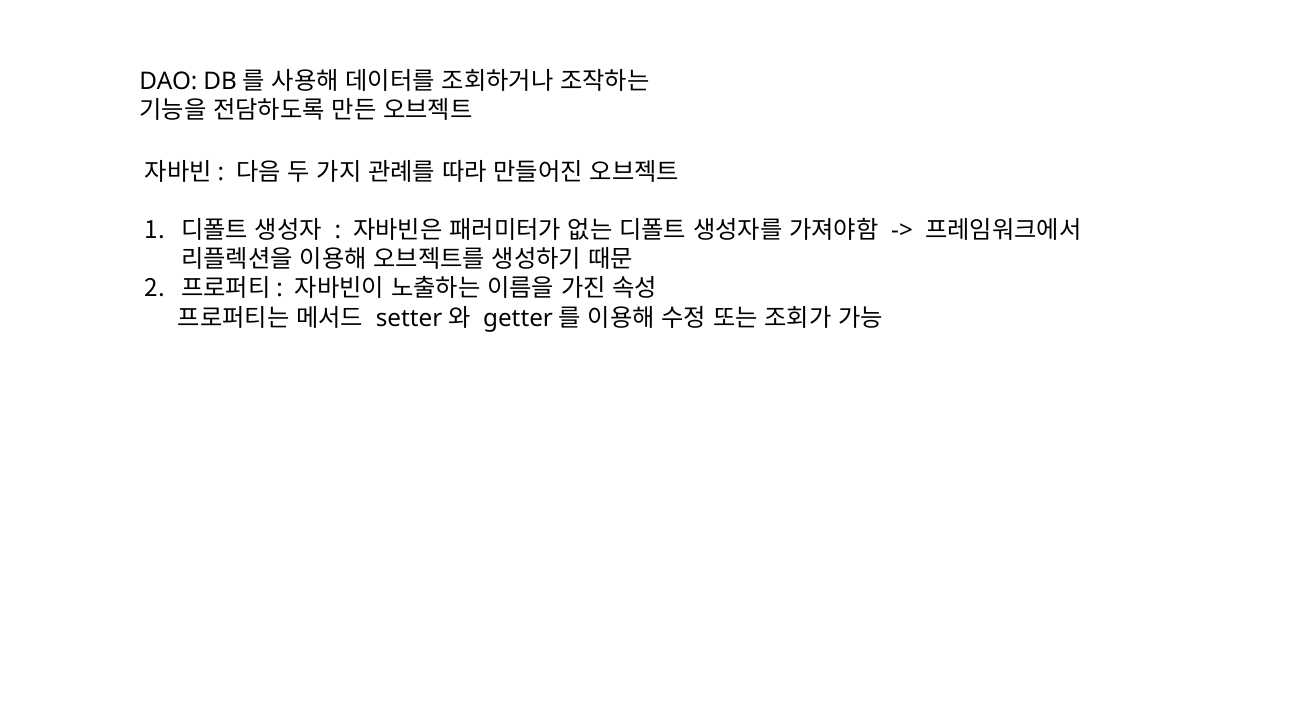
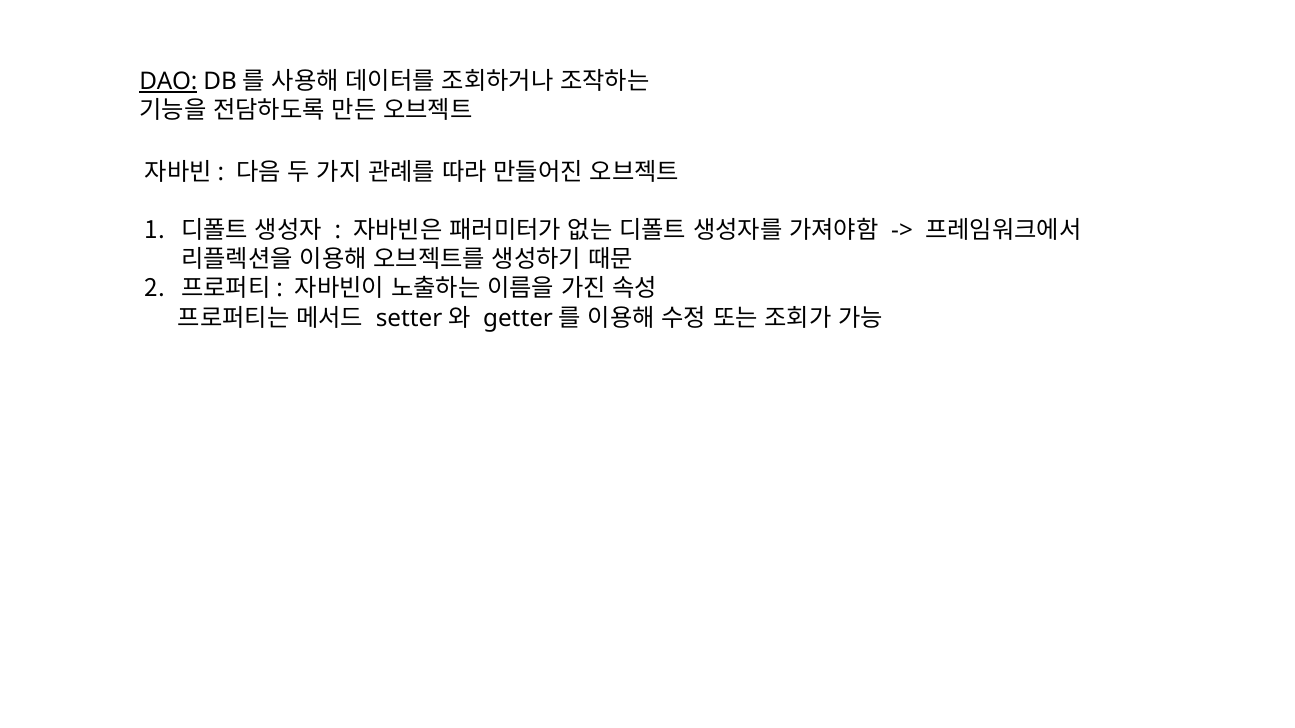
DAO underline: none -> present
